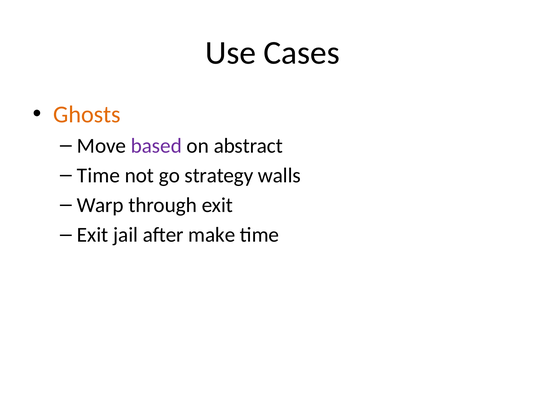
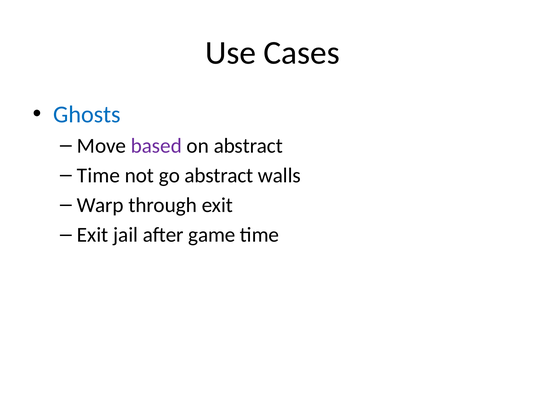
Ghosts colour: orange -> blue
go strategy: strategy -> abstract
make: make -> game
